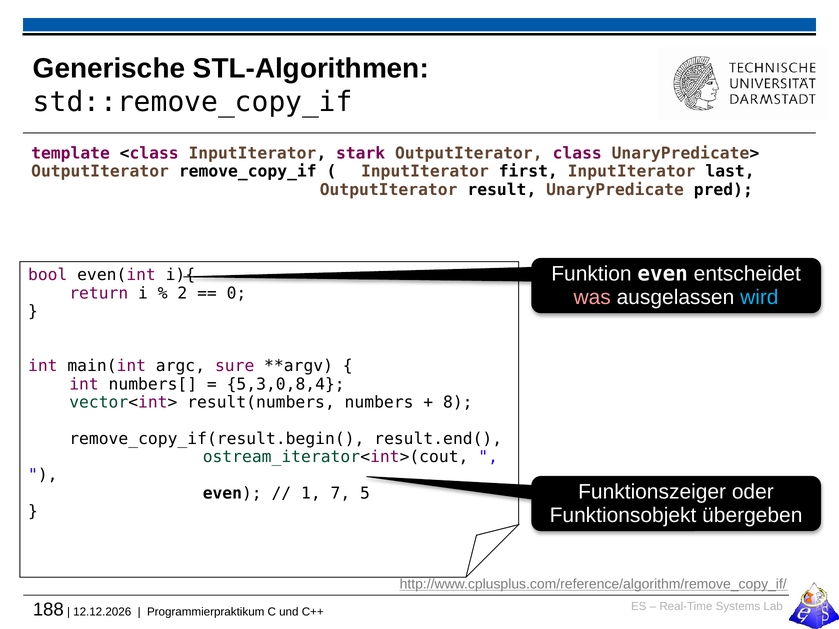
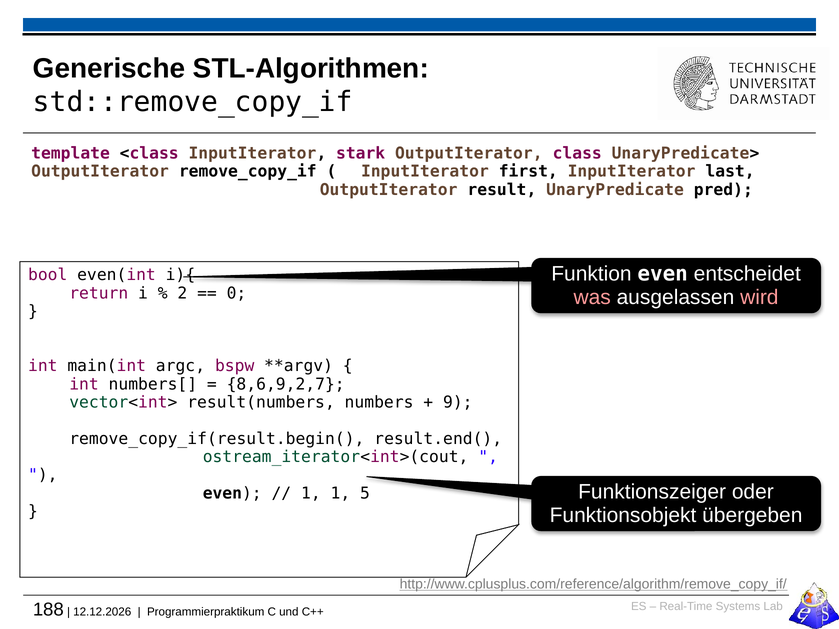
wird colour: light blue -> pink
sure: sure -> bspw
5,3,0,8,4: 5,3,0,8,4 -> 8,6,9,2,7
8: 8 -> 9
1 7: 7 -> 1
